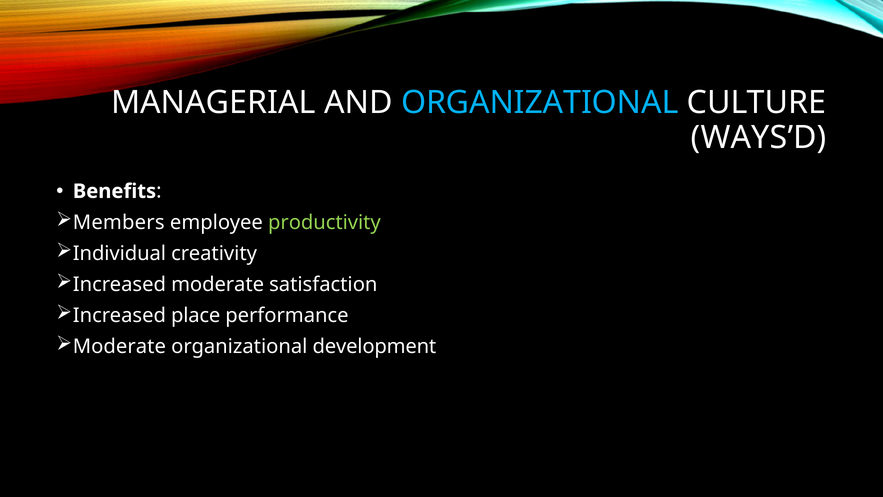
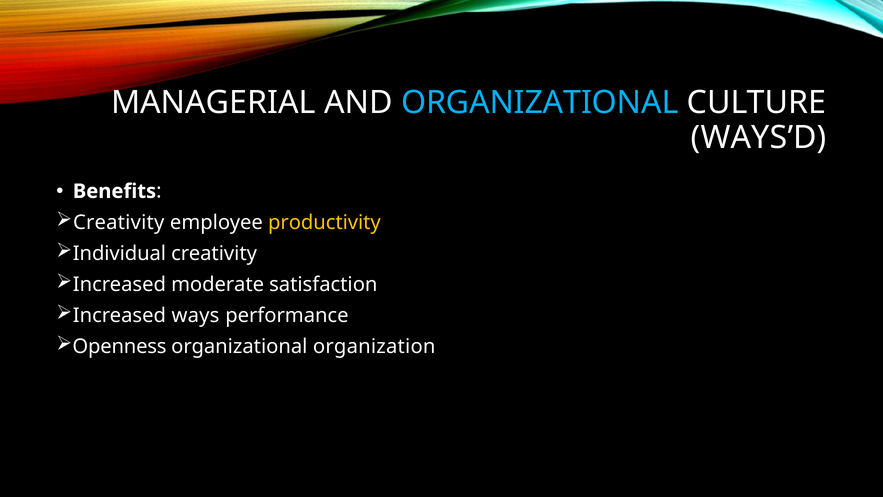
Members at (119, 222): Members -> Creativity
productivity colour: light green -> yellow
place: place -> ways
Moderate at (119, 346): Moderate -> Openness
development: development -> organization
